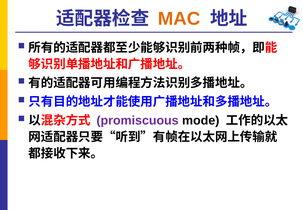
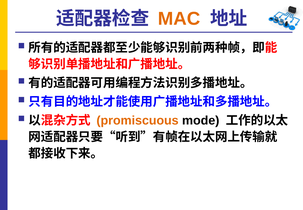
promiscuous colour: purple -> orange
